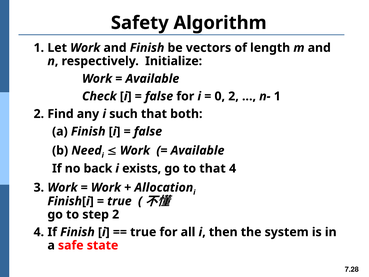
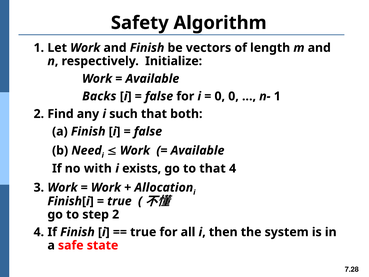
Check: Check -> Backs
0 2: 2 -> 0
back: back -> with
